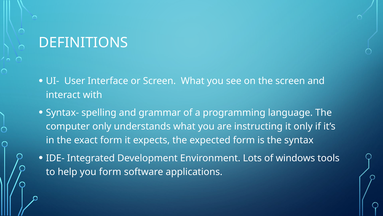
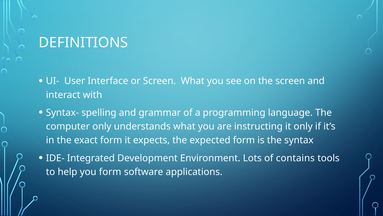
windows: windows -> contains
